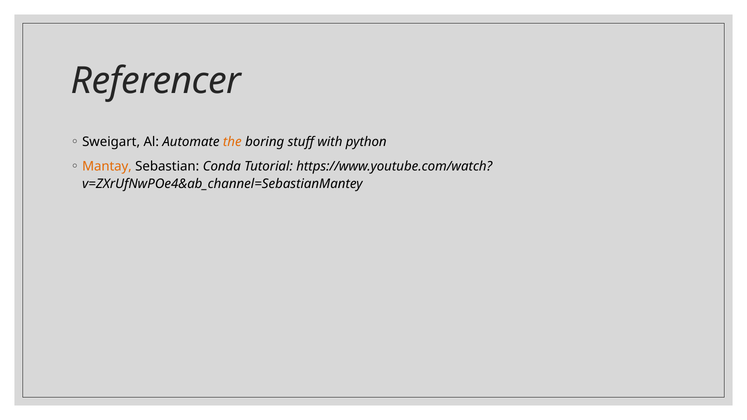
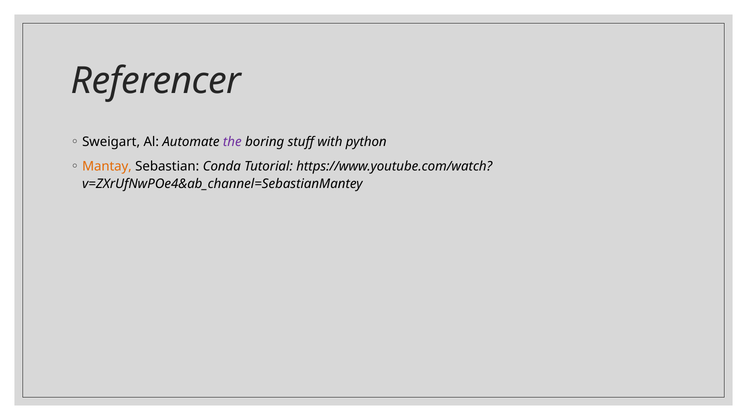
the colour: orange -> purple
